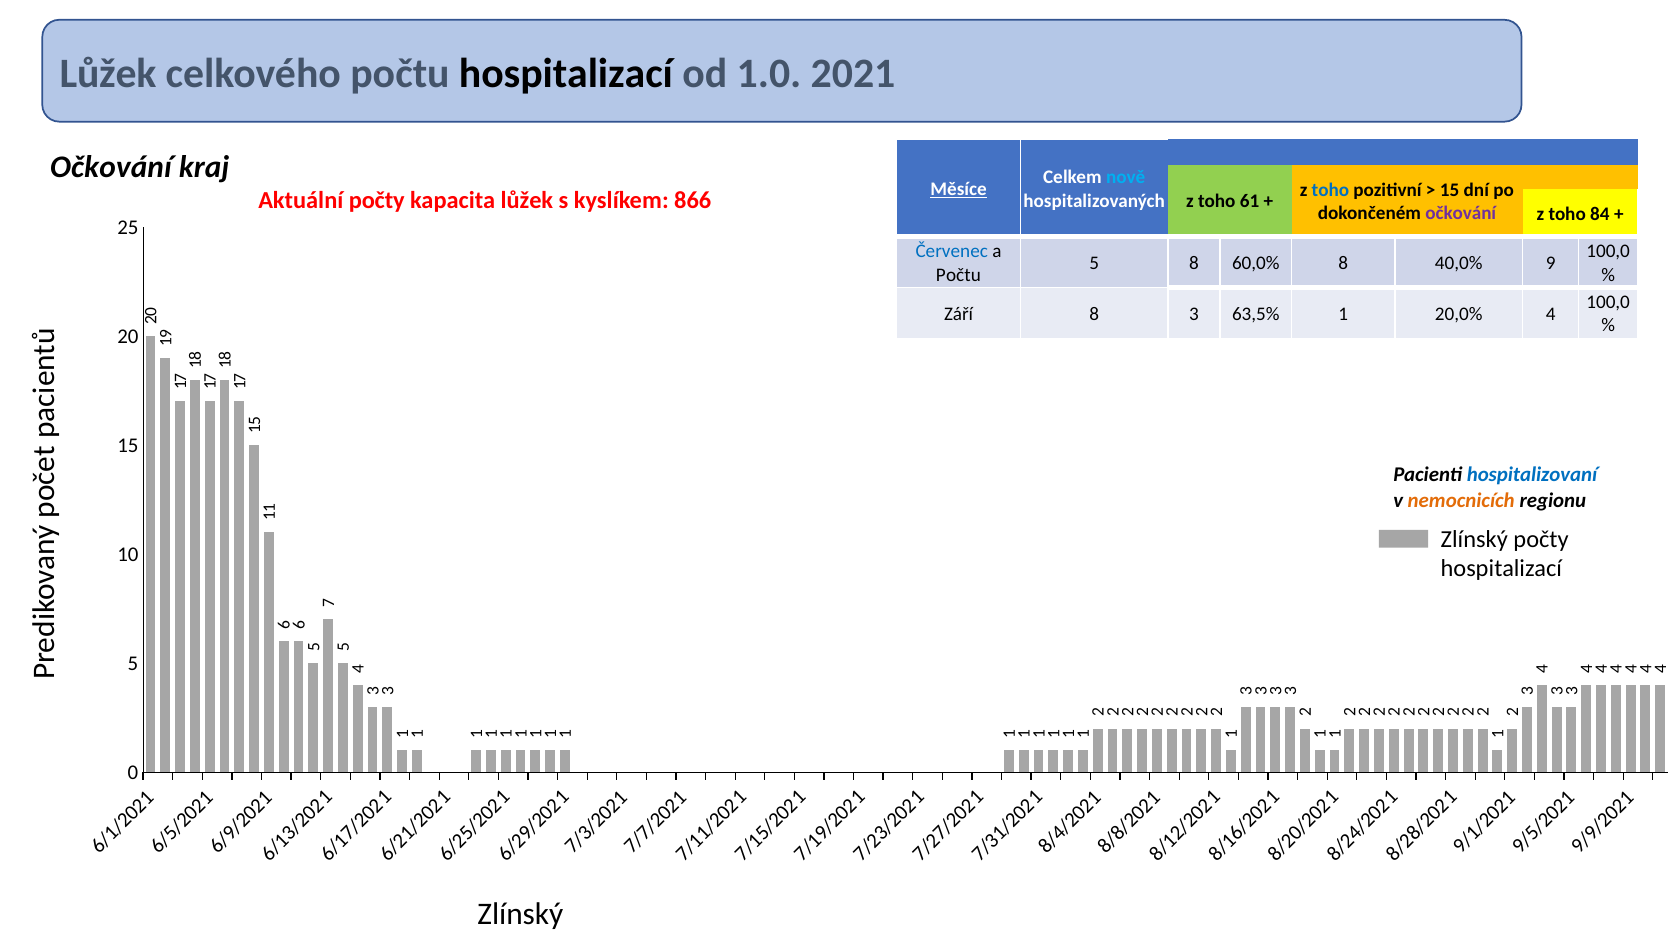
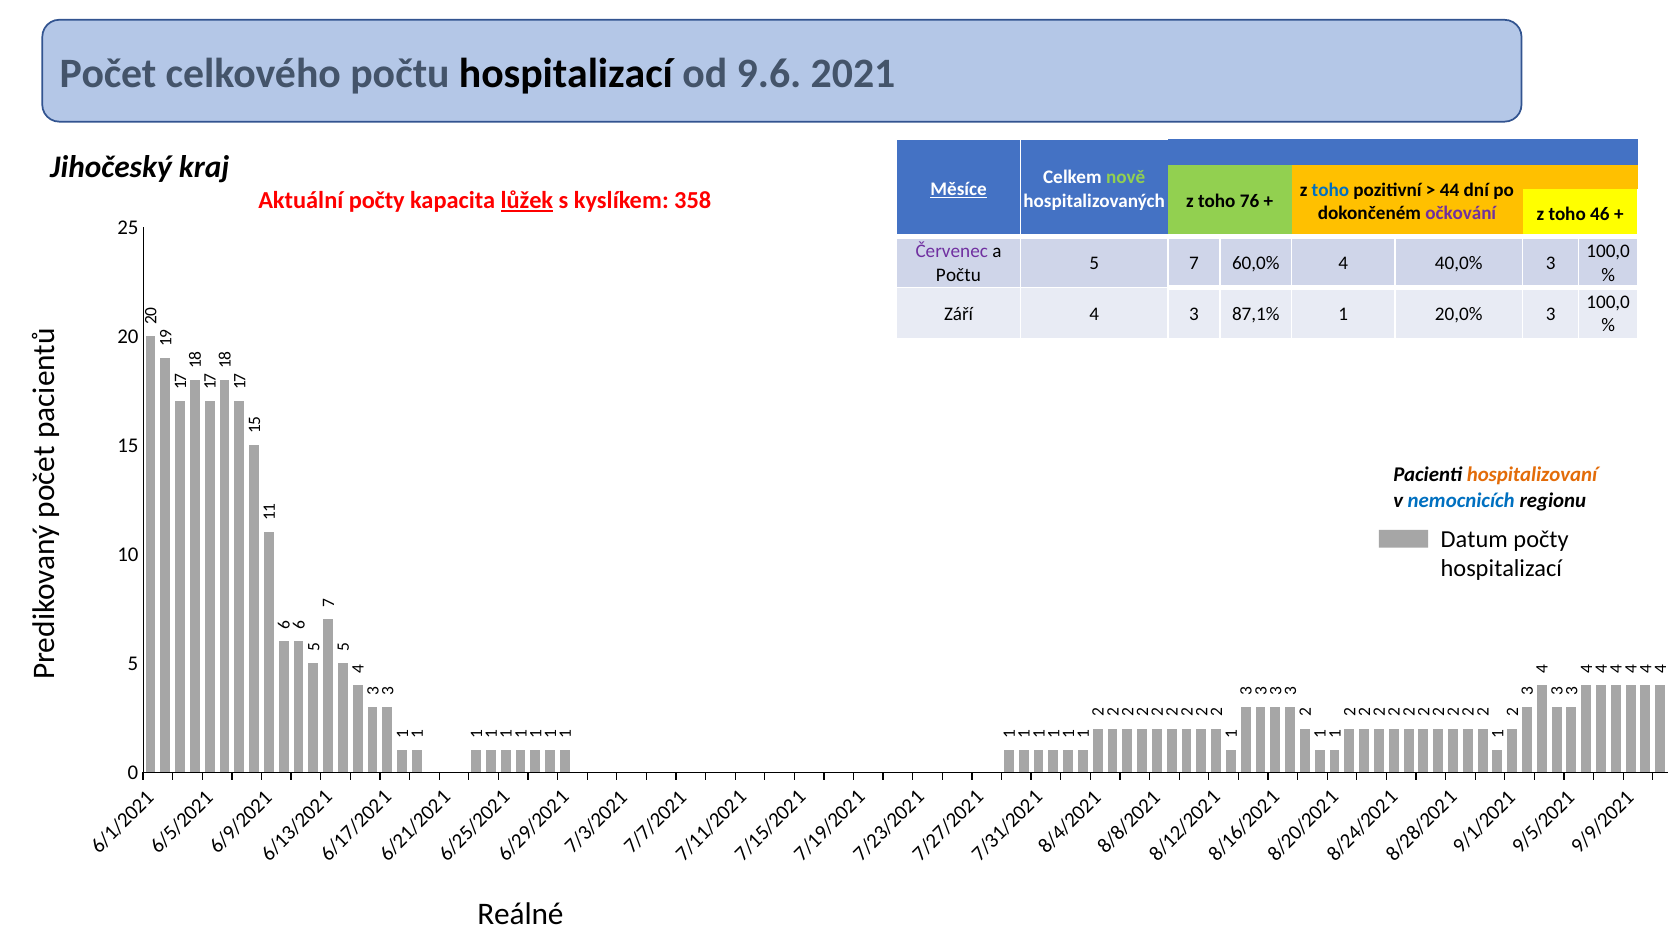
Lůžek at (108, 74): Lůžek -> Počet
1.0: 1.0 -> 9.6
Očkování at (111, 167): Očkování -> Jihočeský
nově colour: light blue -> light green
15 at (1450, 190): 15 -> 44
lůžek at (527, 200) underline: none -> present
866: 866 -> 358
61: 61 -> 76
84: 84 -> 46
Červenec colour: blue -> purple
8 at (1194, 263): 8 -> 7
60,0% 8: 8 -> 4
40,0% 9: 9 -> 3
Září 8: 8 -> 4
63,5%: 63,5% -> 87,1%
20,0% 4: 4 -> 3
hospitalizovaní colour: blue -> orange
nemocnicích colour: orange -> blue
Zlínský at (1474, 539): Zlínský -> Datum
Zlínský at (520, 914): Zlínský -> Reálné
